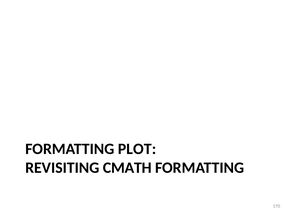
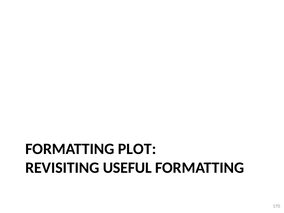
CMATH: CMATH -> USEFUL
